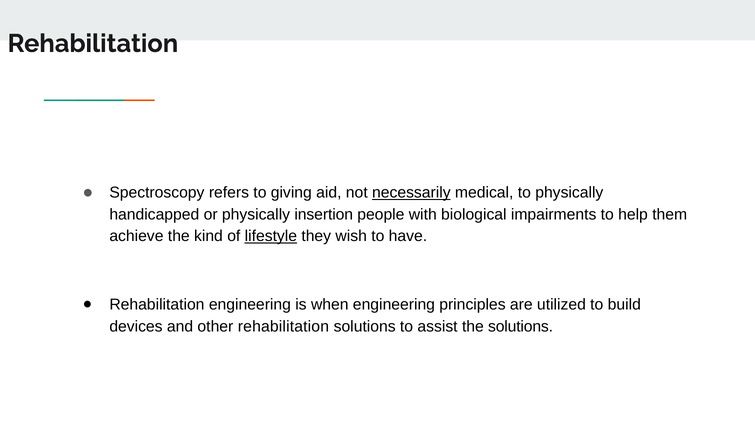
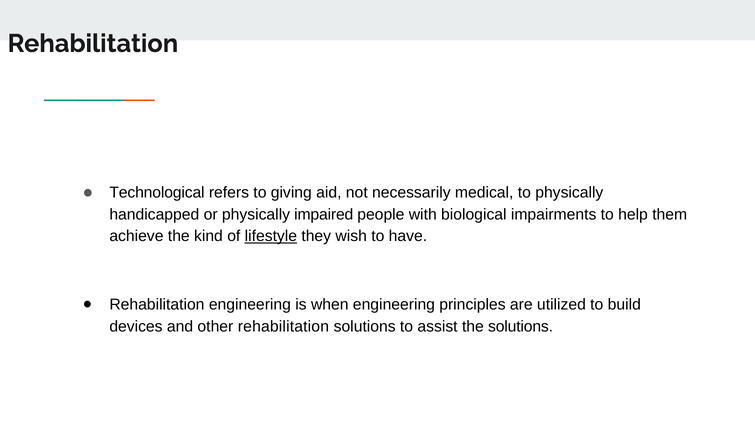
Spectroscopy: Spectroscopy -> Technological
necessarily underline: present -> none
insertion: insertion -> impaired
